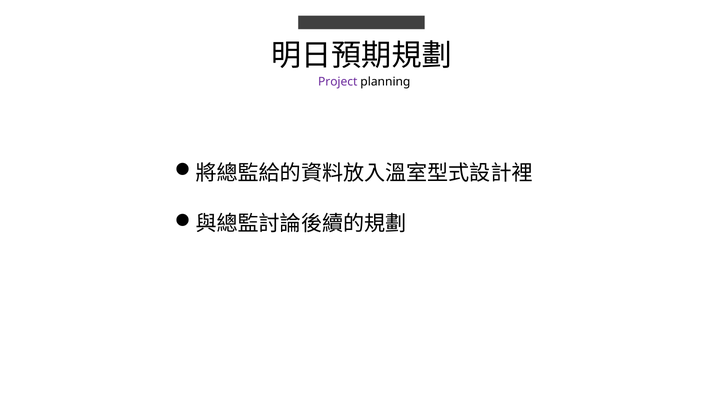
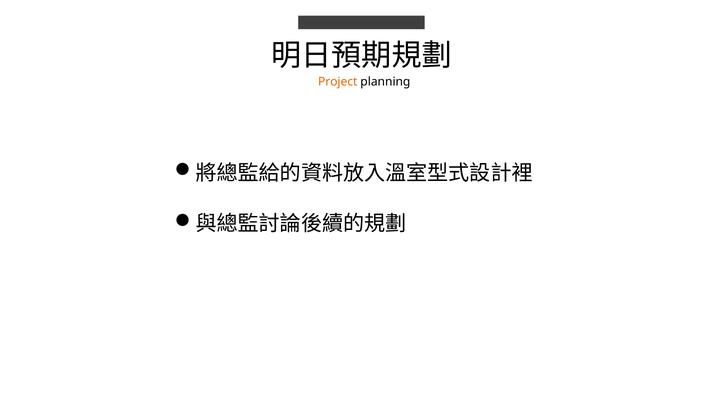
Project colour: purple -> orange
